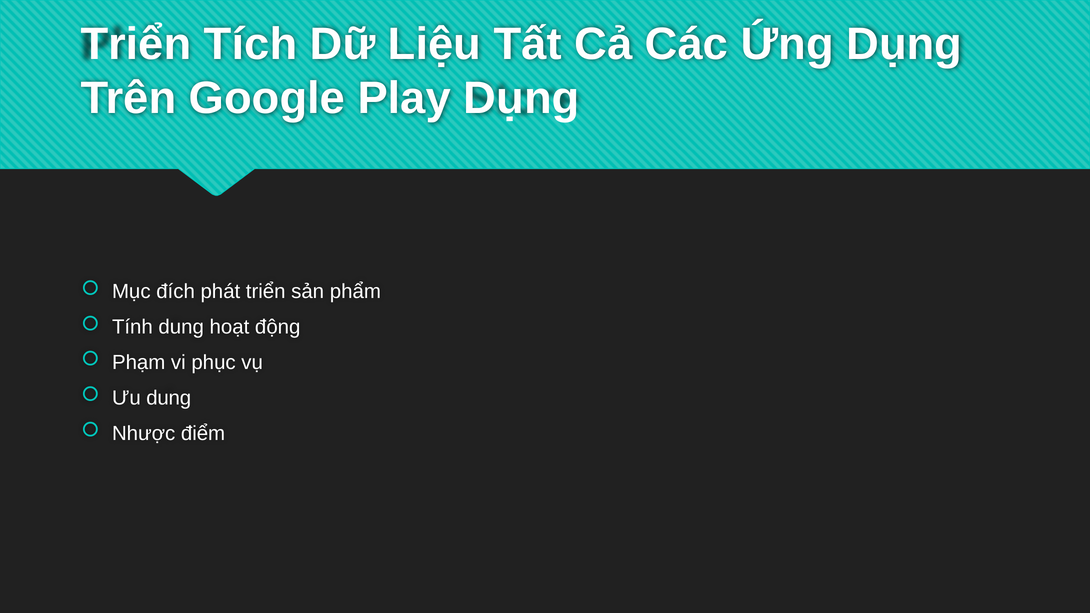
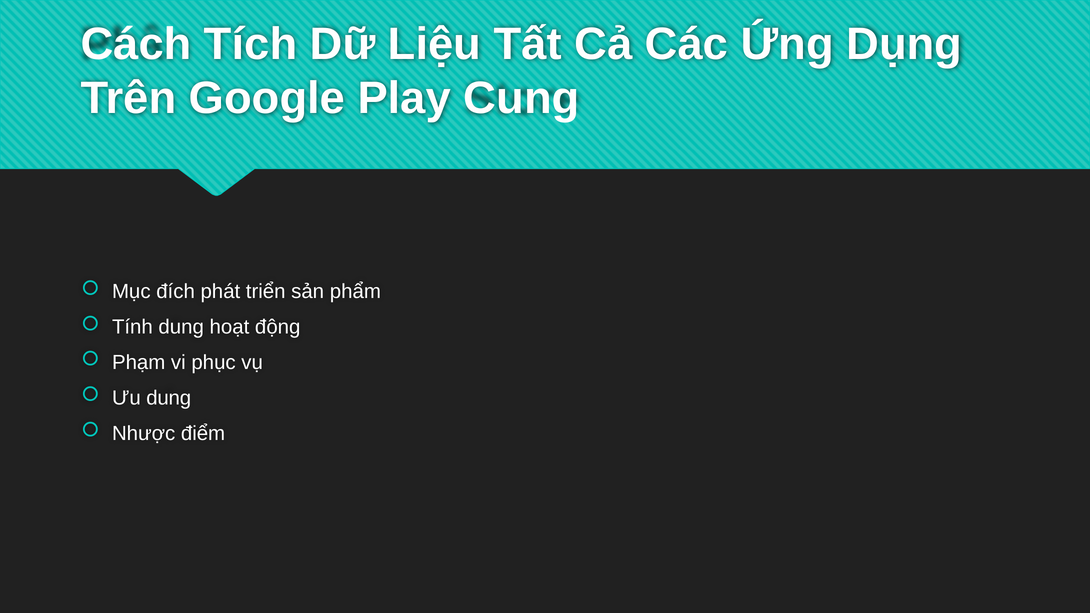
Triển at (136, 44): Triển -> Cách
Play Dụng: Dụng -> Cung
